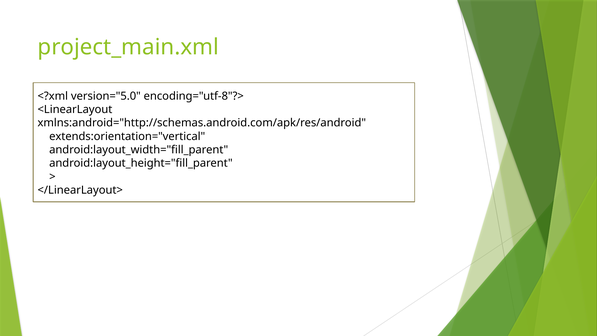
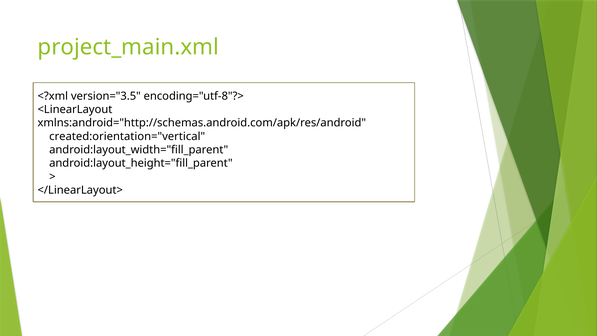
version="5.0: version="5.0 -> version="3.5
extends:orientation="vertical: extends:orientation="vertical -> created:orientation="vertical
